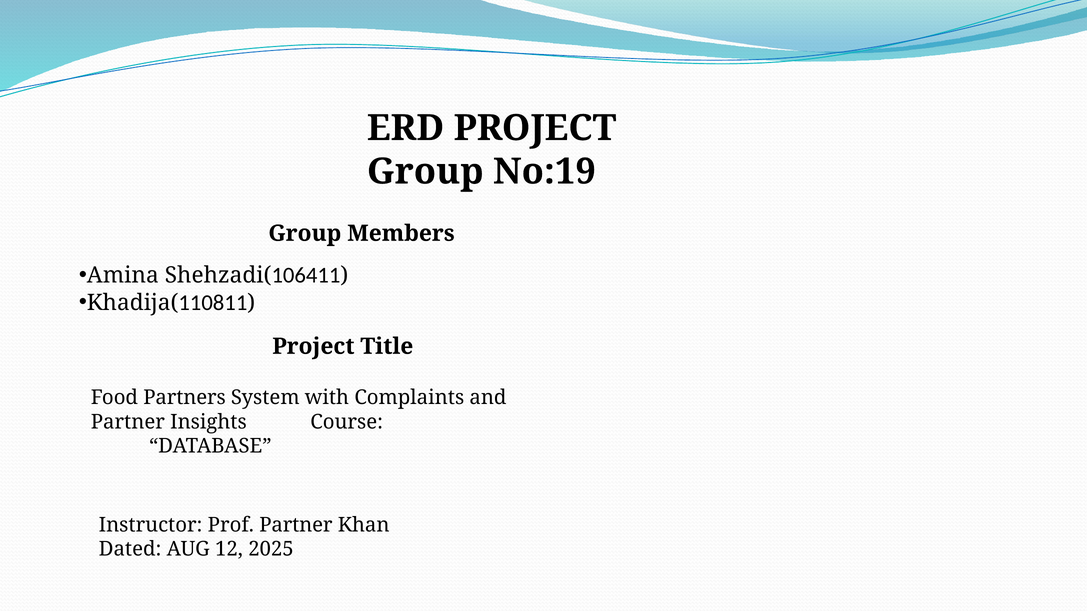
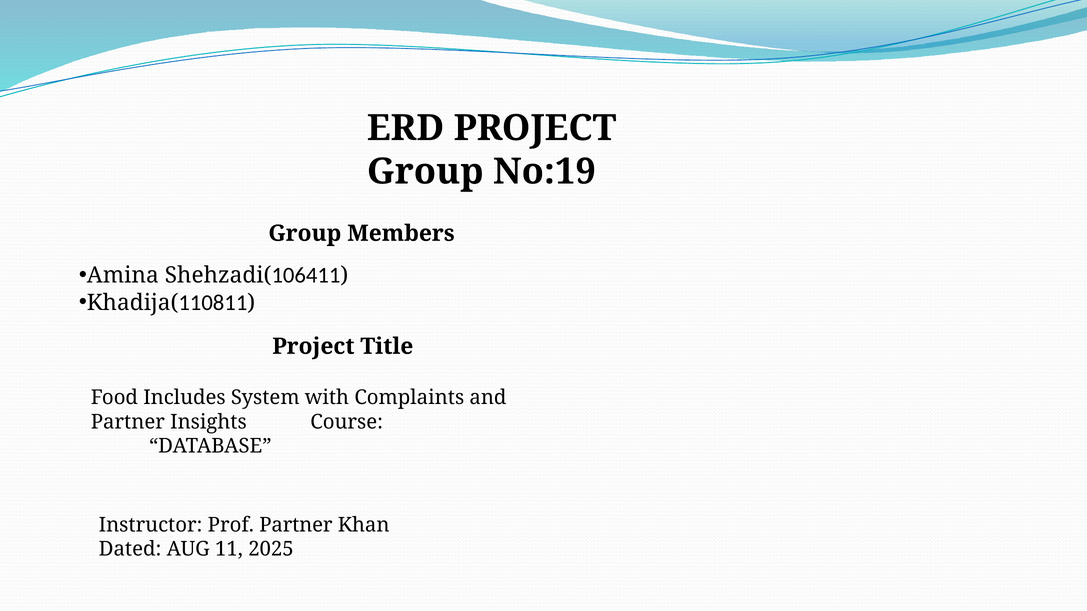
Partners: Partners -> Includes
12: 12 -> 11
